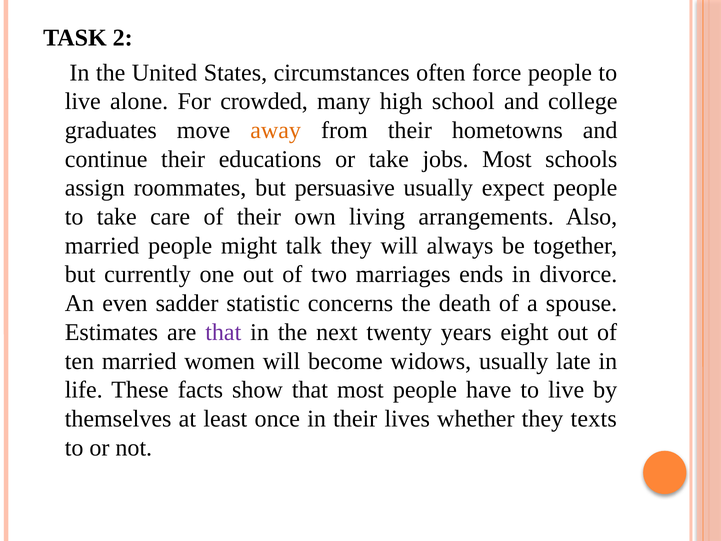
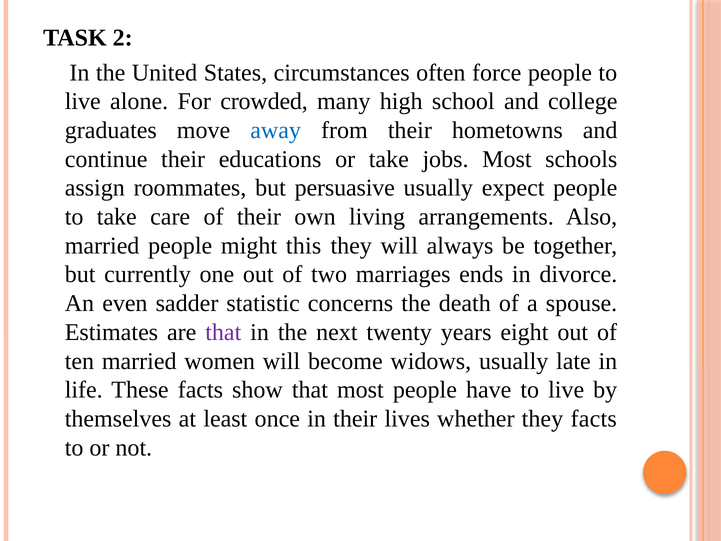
away colour: orange -> blue
talk: talk -> this
they texts: texts -> facts
